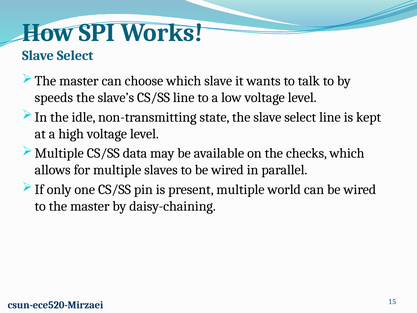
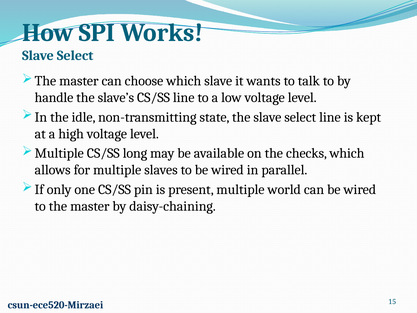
speeds: speeds -> handle
data: data -> long
